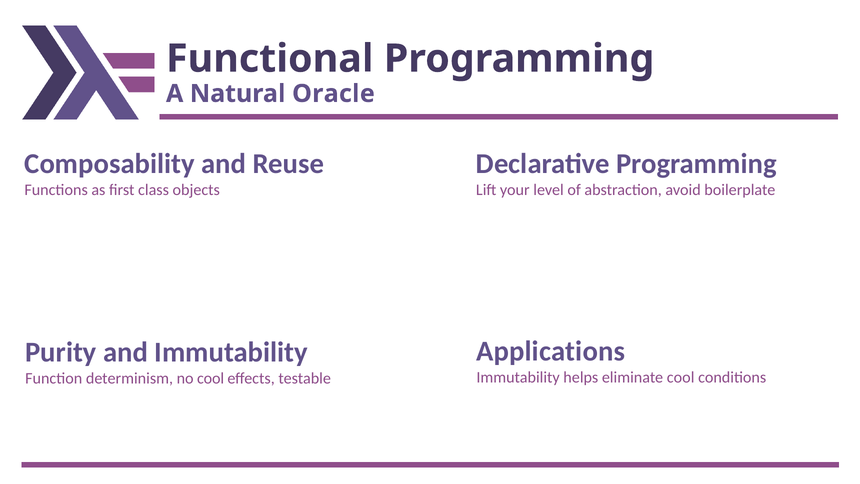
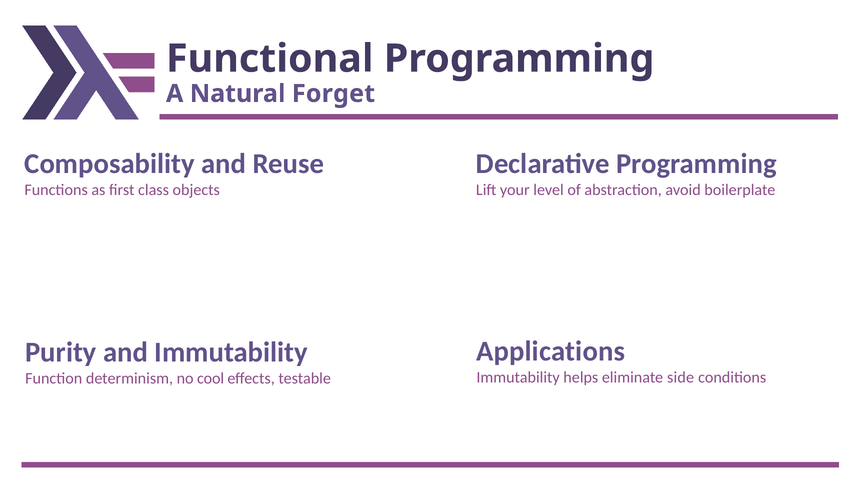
Oracle: Oracle -> Forget
eliminate cool: cool -> side
